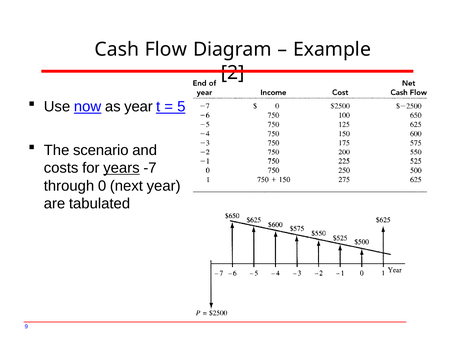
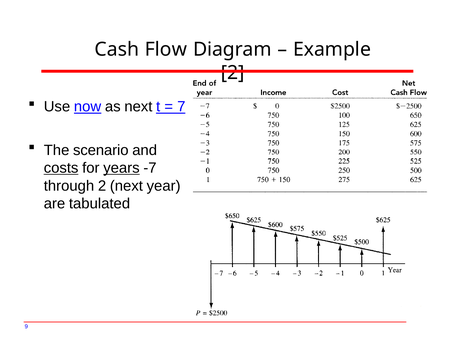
as year: year -> next
5: 5 -> 7
costs underline: none -> present
through 0: 0 -> 2
